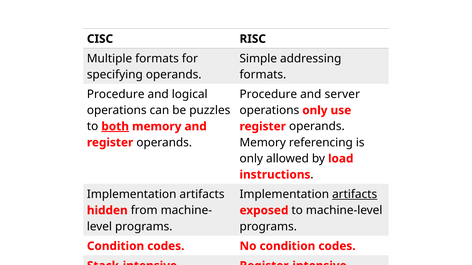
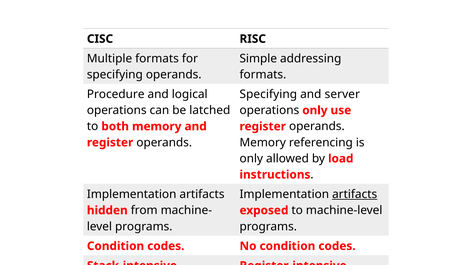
Procedure at (268, 94): Procedure -> Specifying
puzzles: puzzles -> latched
both underline: present -> none
